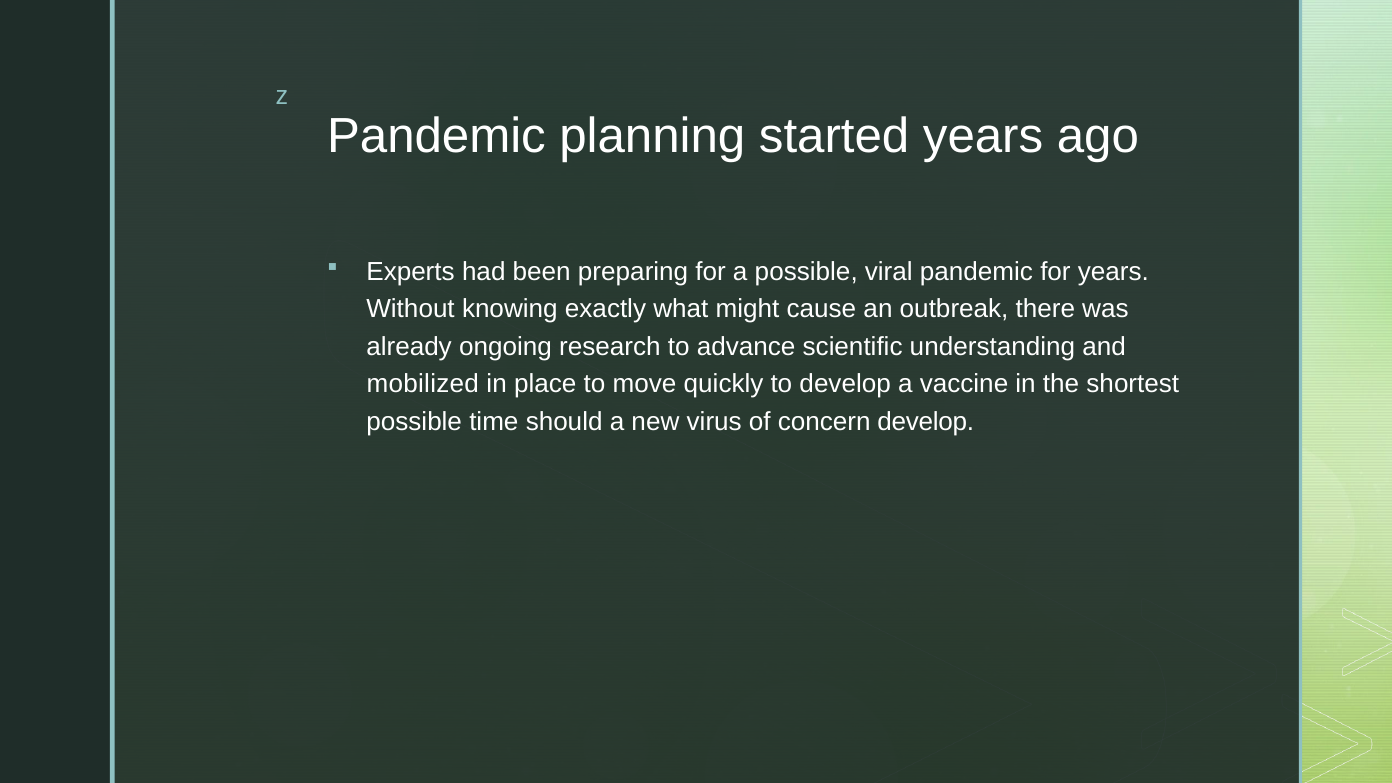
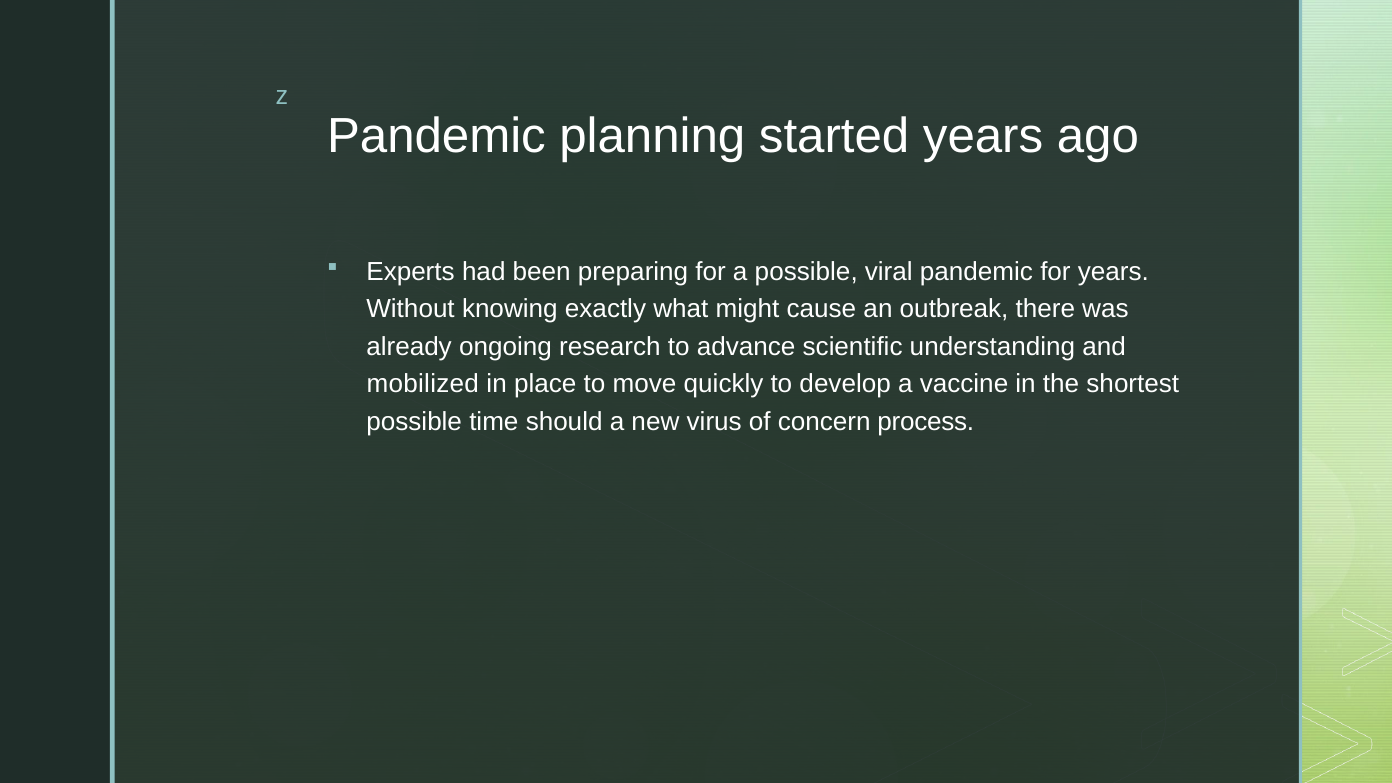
concern develop: develop -> process
